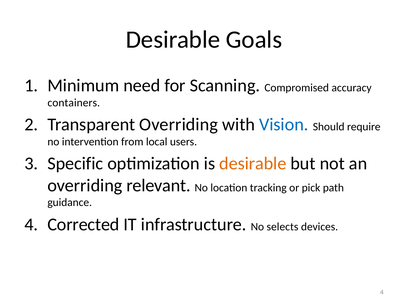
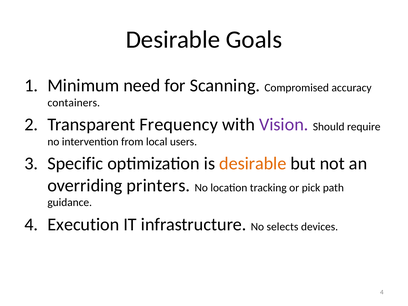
Transparent Overriding: Overriding -> Frequency
Vision colour: blue -> purple
relevant: relevant -> printers
Corrected: Corrected -> Execution
